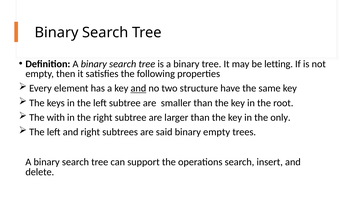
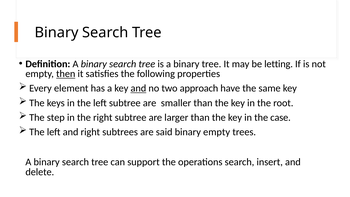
then underline: none -> present
structure: structure -> approach
with: with -> step
only: only -> case
